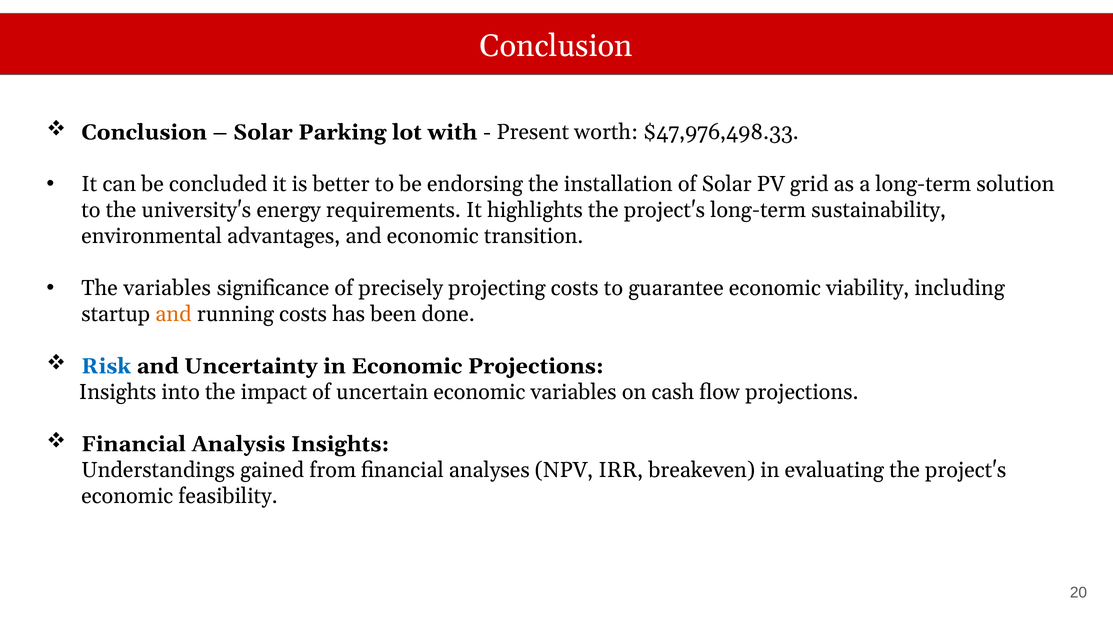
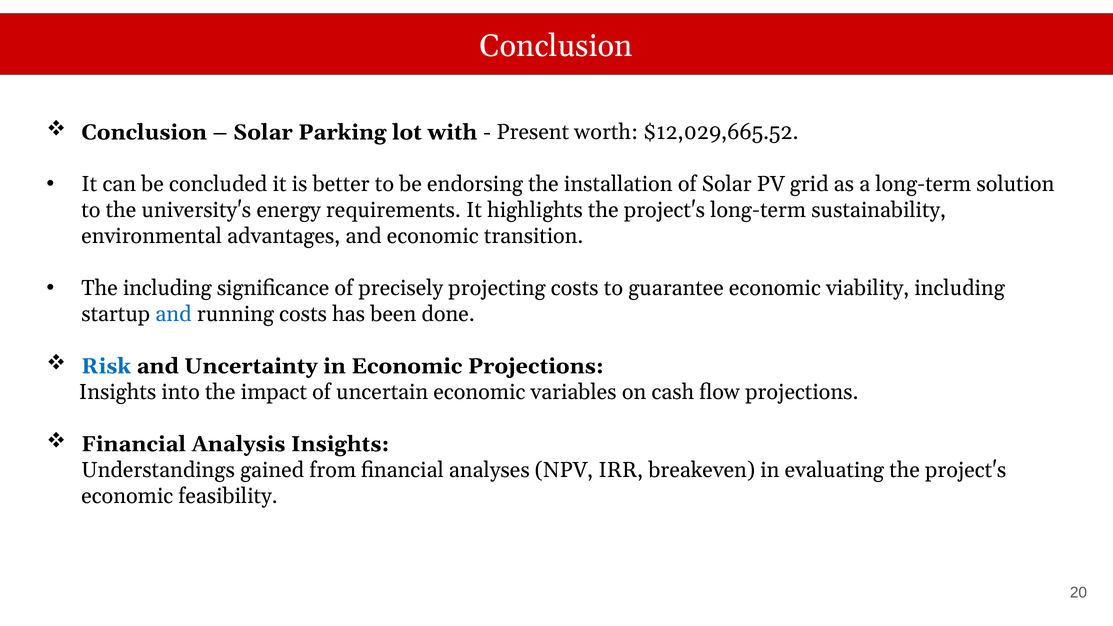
$47,976,498.33: $47,976,498.33 -> $12,029,665.52
The variables: variables -> including
and at (174, 314) colour: orange -> blue
